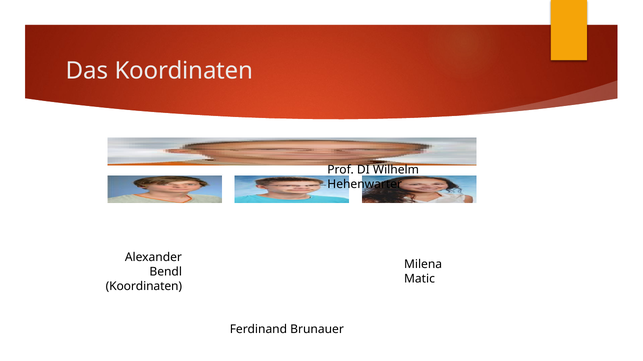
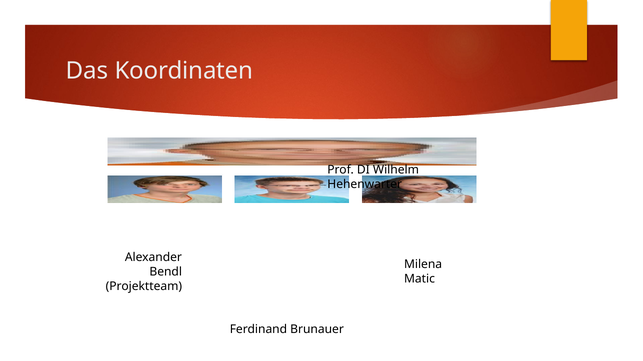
Koordinaten at (144, 287): Koordinaten -> Projektteam
